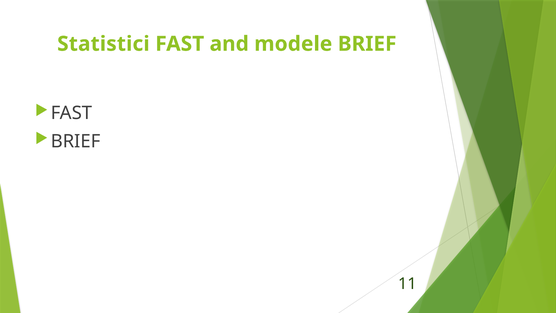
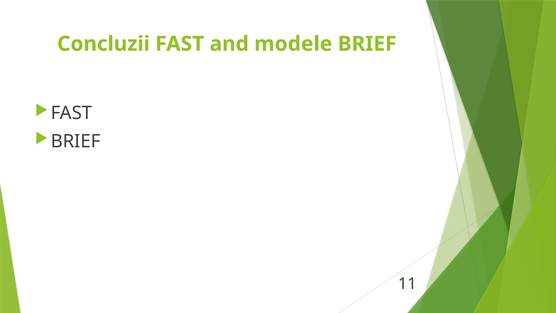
Statistici: Statistici -> Concluzii
